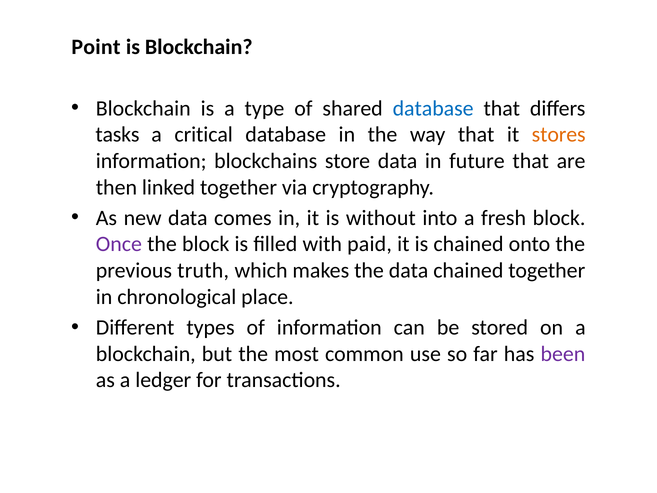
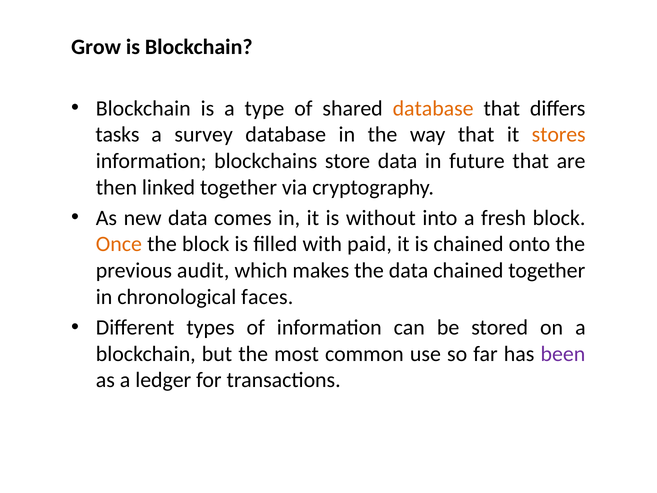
Point: Point -> Grow
database at (433, 108) colour: blue -> orange
critical: critical -> survey
Once colour: purple -> orange
truth: truth -> audit
place: place -> faces
